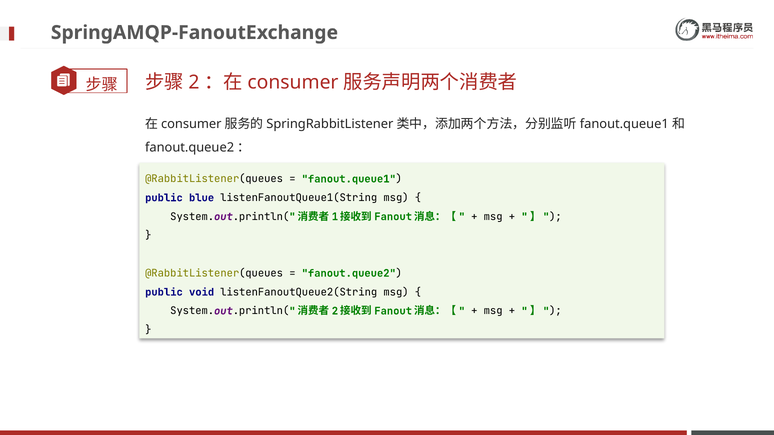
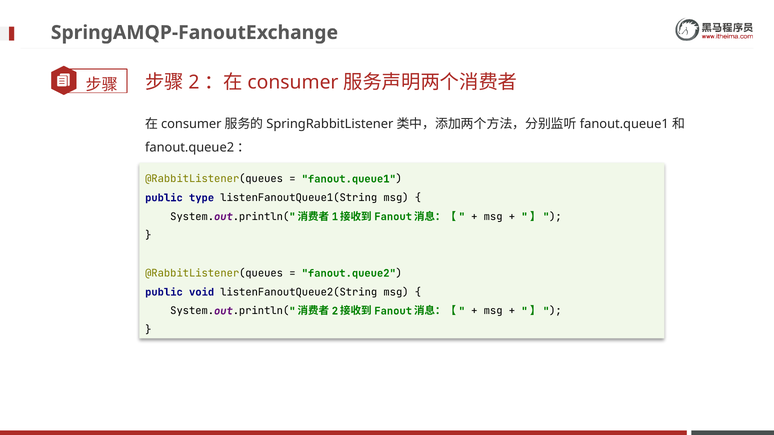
blue: blue -> type
